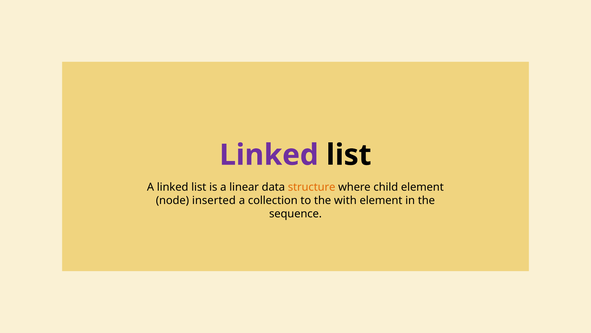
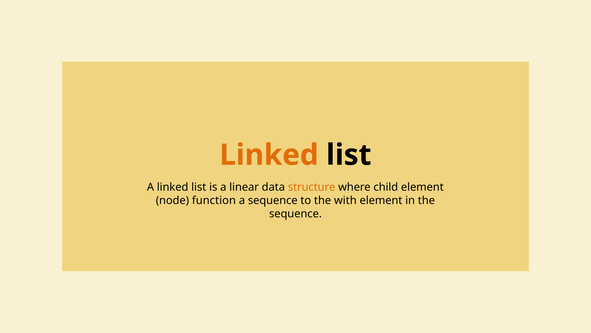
Linked at (269, 155) colour: purple -> orange
inserted: inserted -> function
a collection: collection -> sequence
